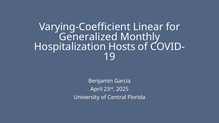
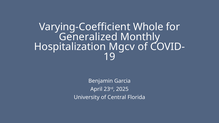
Linear: Linear -> Whole
Hosts: Hosts -> Mgcv
